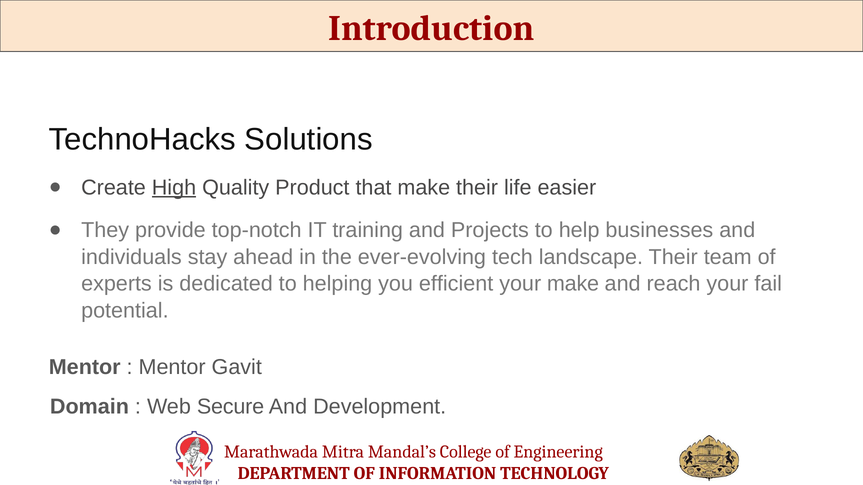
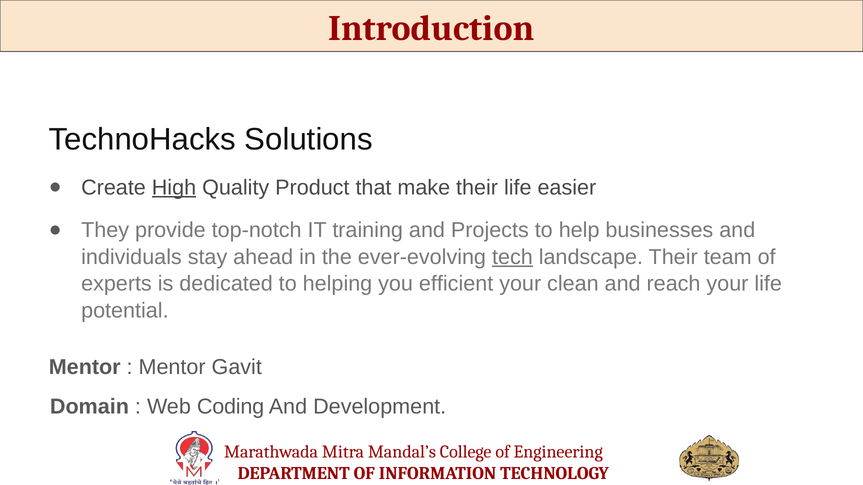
tech underline: none -> present
your make: make -> clean
your fail: fail -> life
Secure: Secure -> Coding
